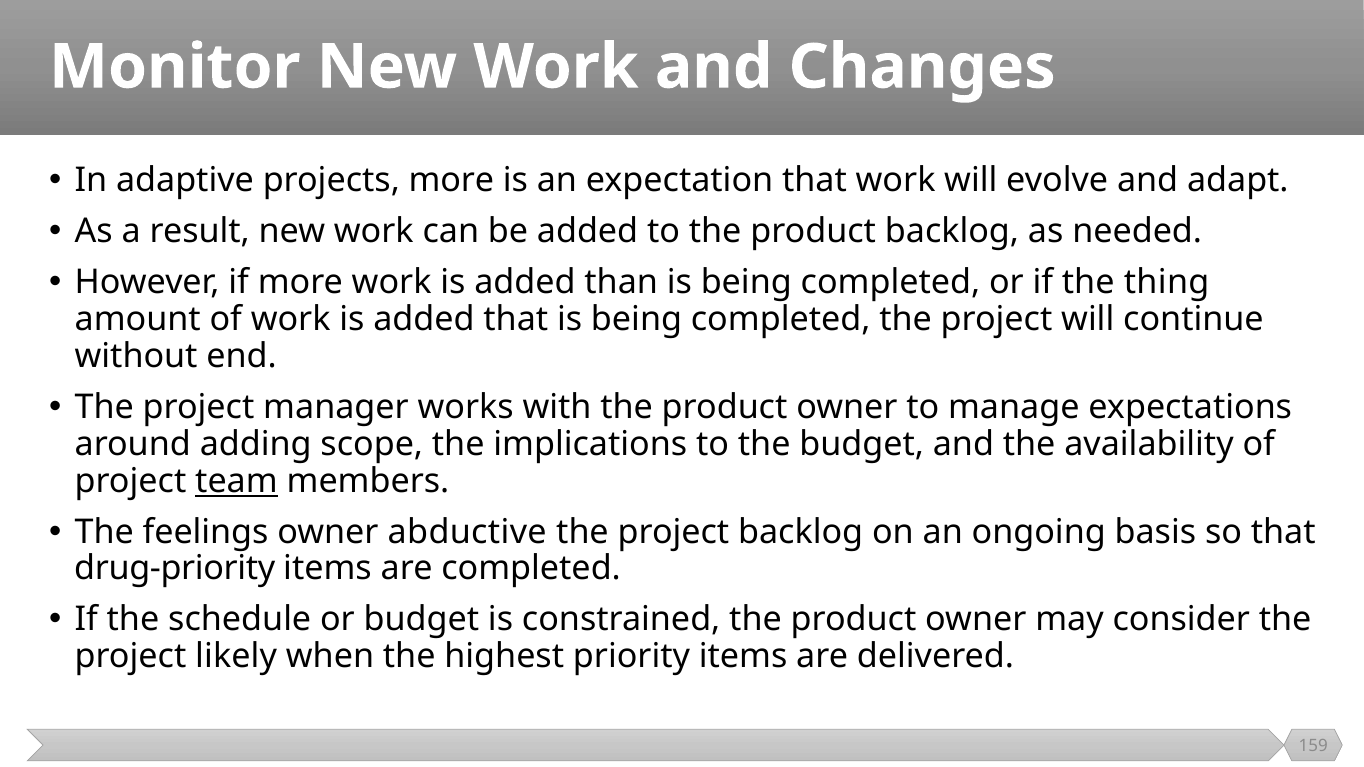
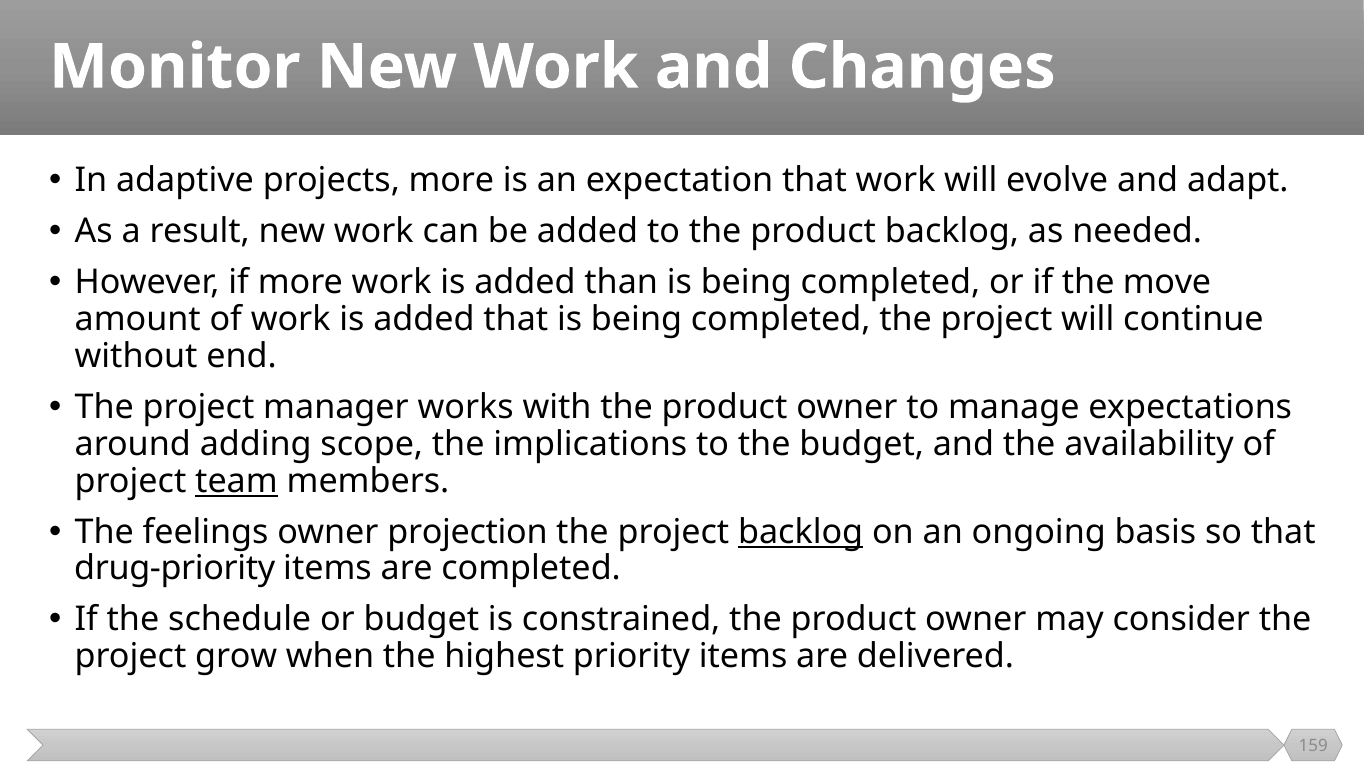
thing: thing -> move
abductive: abductive -> projection
backlog at (801, 532) underline: none -> present
likely: likely -> grow
